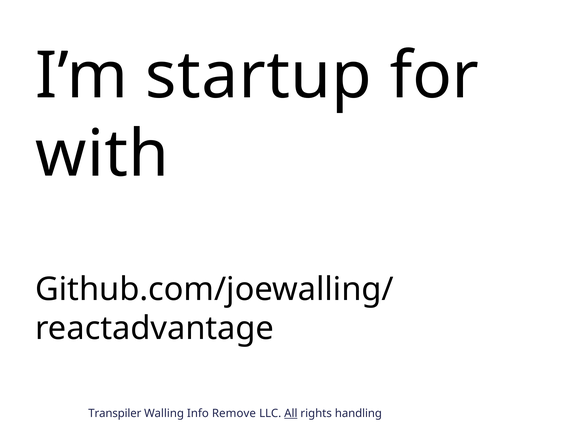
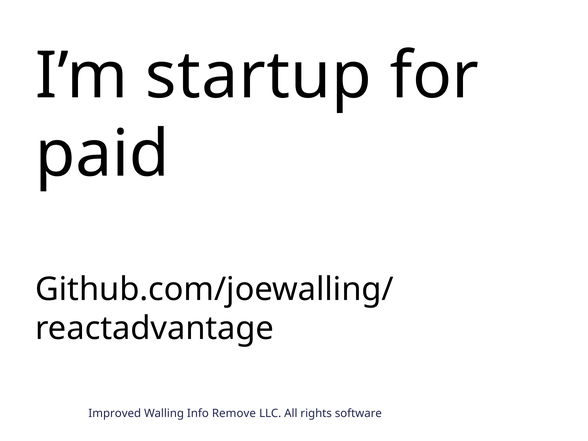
with: with -> paid
Transpiler: Transpiler -> Improved
All underline: present -> none
handling: handling -> software
